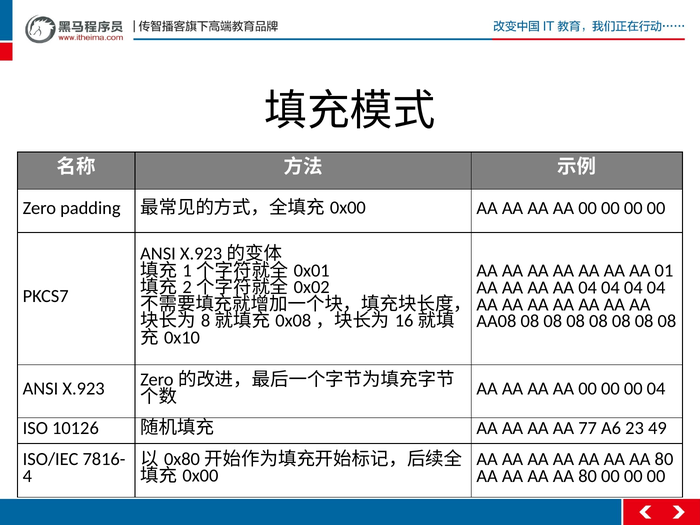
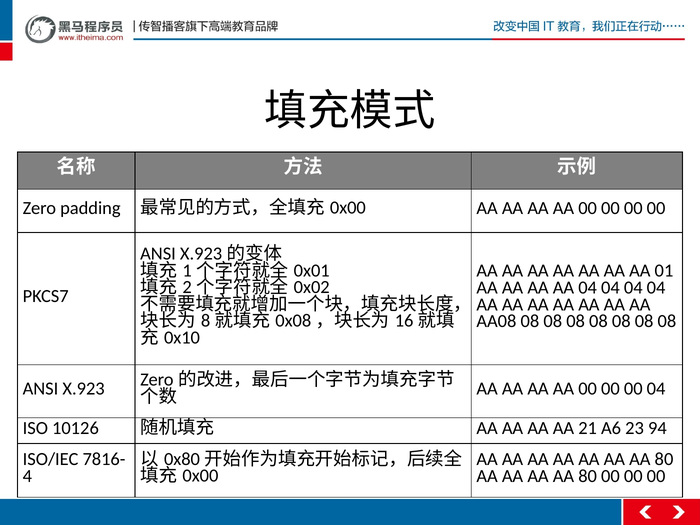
77: 77 -> 21
49: 49 -> 94
